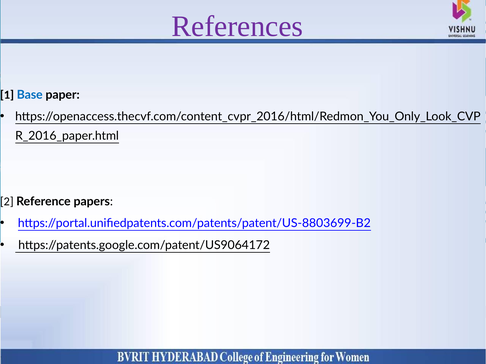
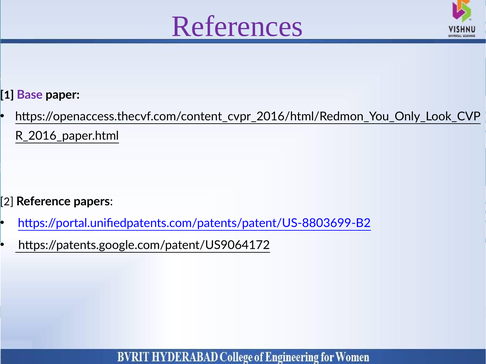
Base colour: blue -> purple
